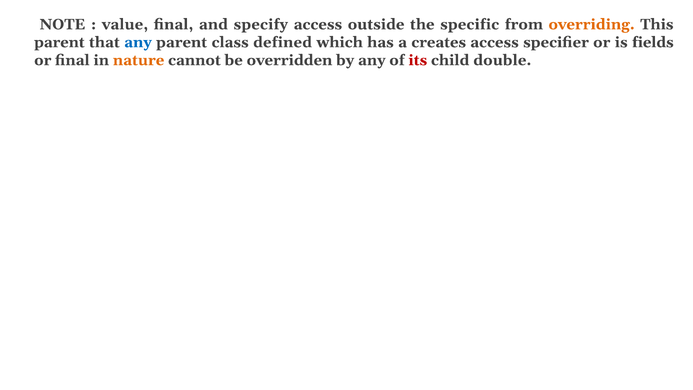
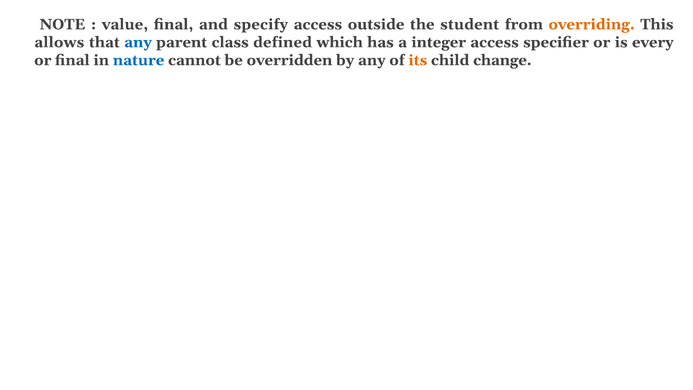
specific: specific -> student
parent at (59, 42): parent -> allows
creates: creates -> integer
fields: fields -> every
nature colour: orange -> blue
its colour: red -> orange
double: double -> change
